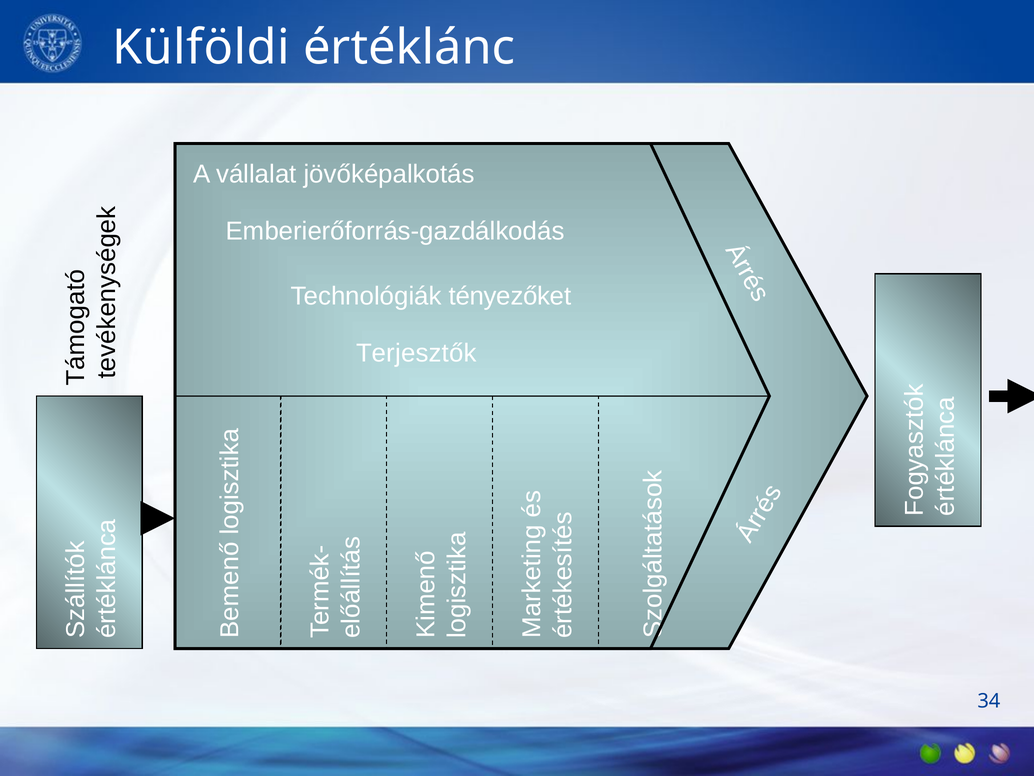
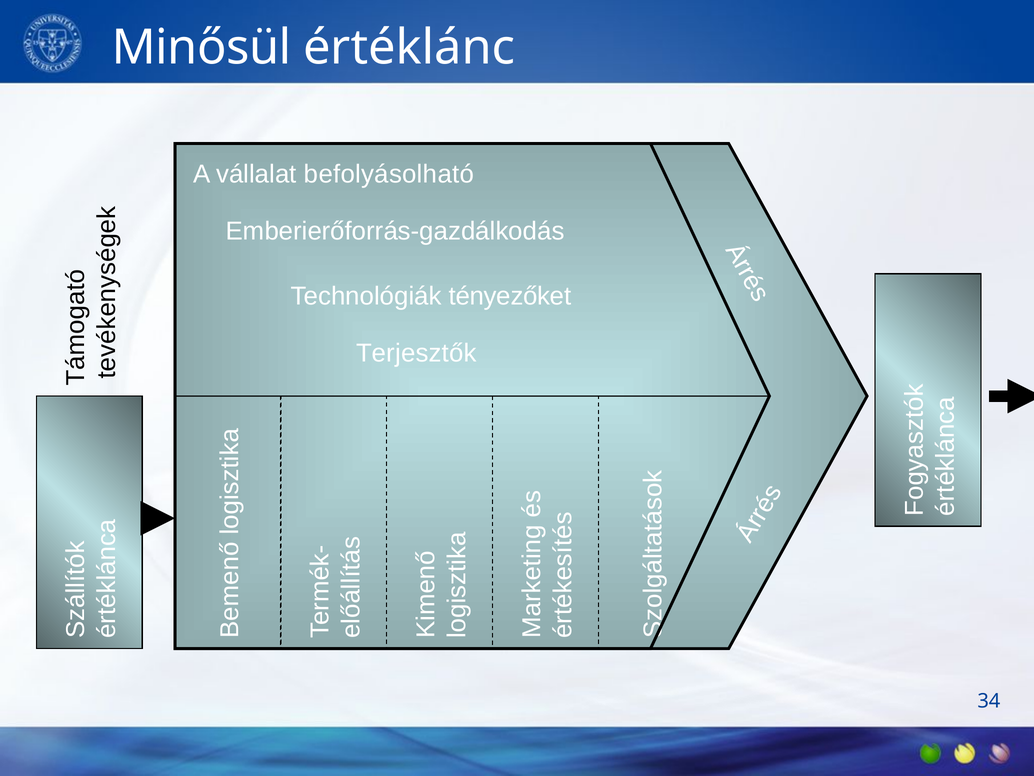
Külföldi: Külföldi -> Minősül
jövőképalkotás: jövőképalkotás -> befolyásolható
